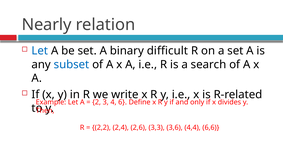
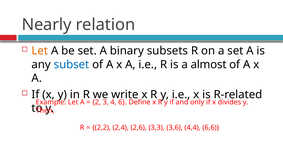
Let at (40, 51) colour: blue -> orange
difficult: difficult -> subsets
search: search -> almost
